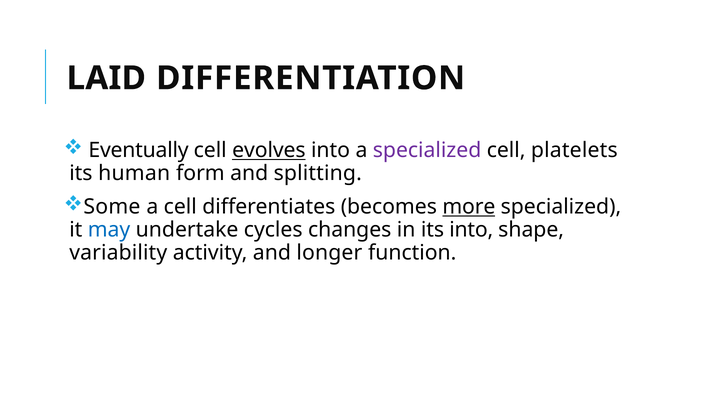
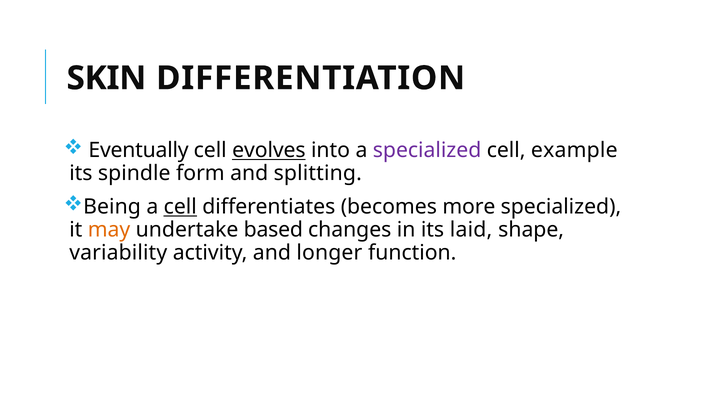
LAID: LAID -> SKIN
platelets: platelets -> example
human: human -> spindle
Some: Some -> Being
cell at (180, 207) underline: none -> present
more underline: present -> none
may colour: blue -> orange
cycles: cycles -> based
its into: into -> laid
